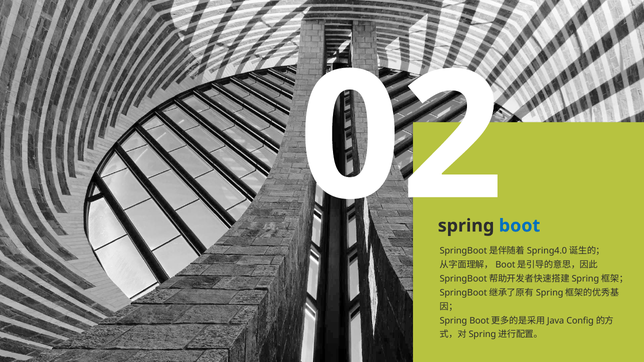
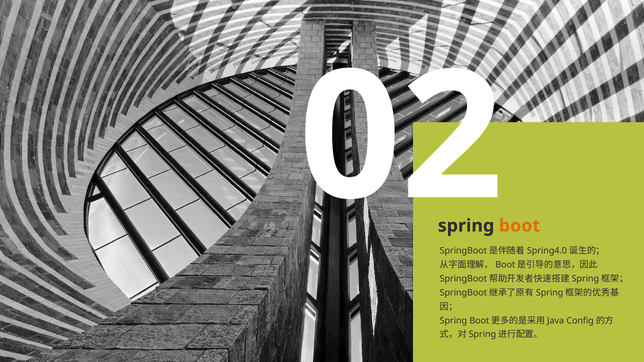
boot colour: blue -> orange
